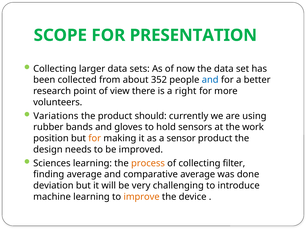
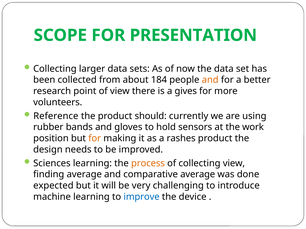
352: 352 -> 184
and at (210, 80) colour: blue -> orange
right: right -> gives
Variations: Variations -> Reference
sensor: sensor -> rashes
collecting filter: filter -> view
deviation: deviation -> expected
improve colour: orange -> blue
